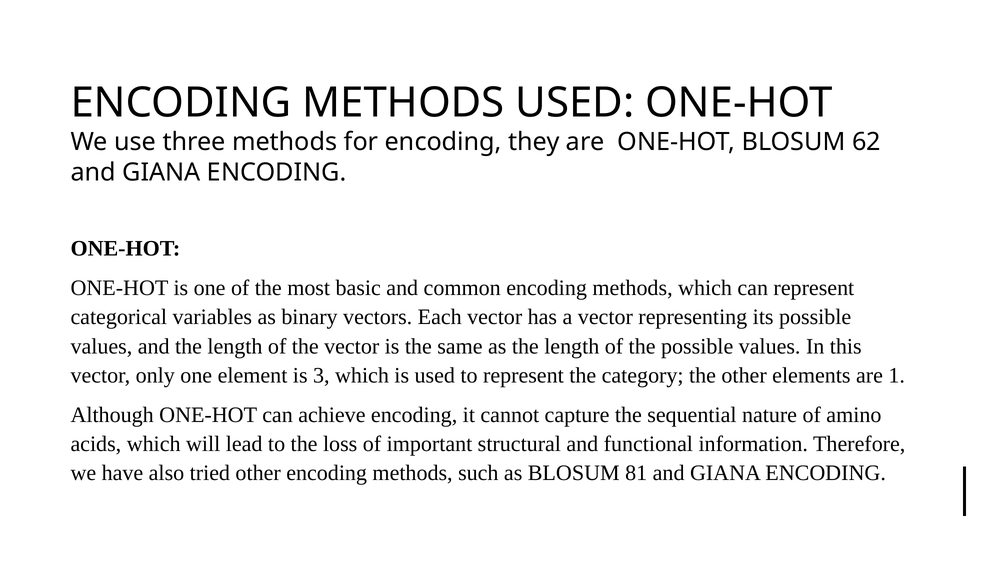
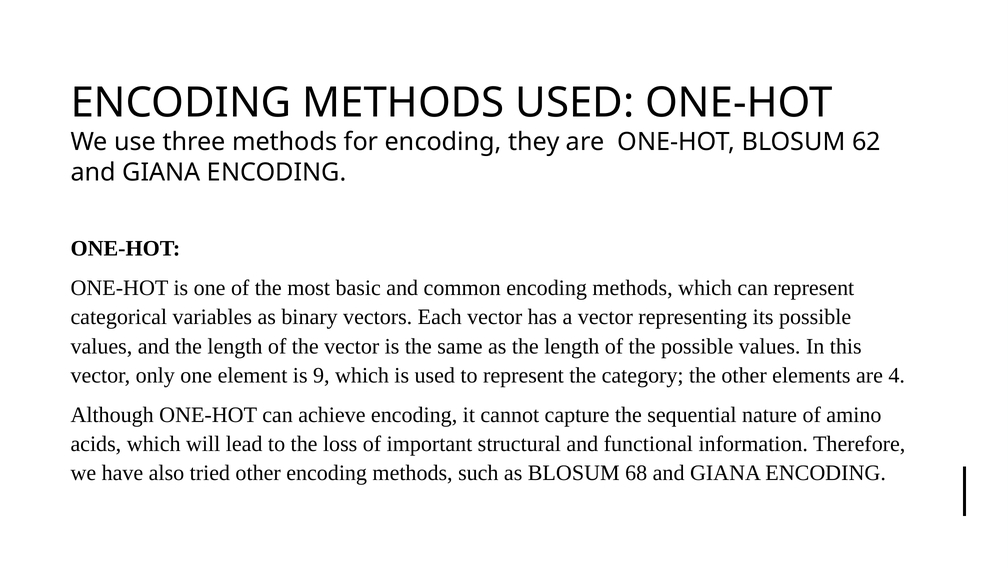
3: 3 -> 9
1: 1 -> 4
81: 81 -> 68
